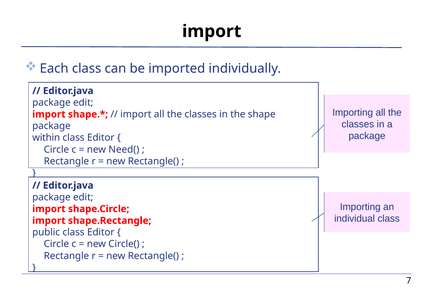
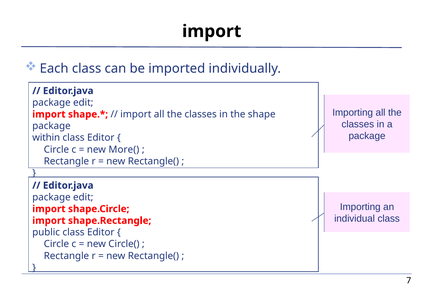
Need(: Need( -> More(
